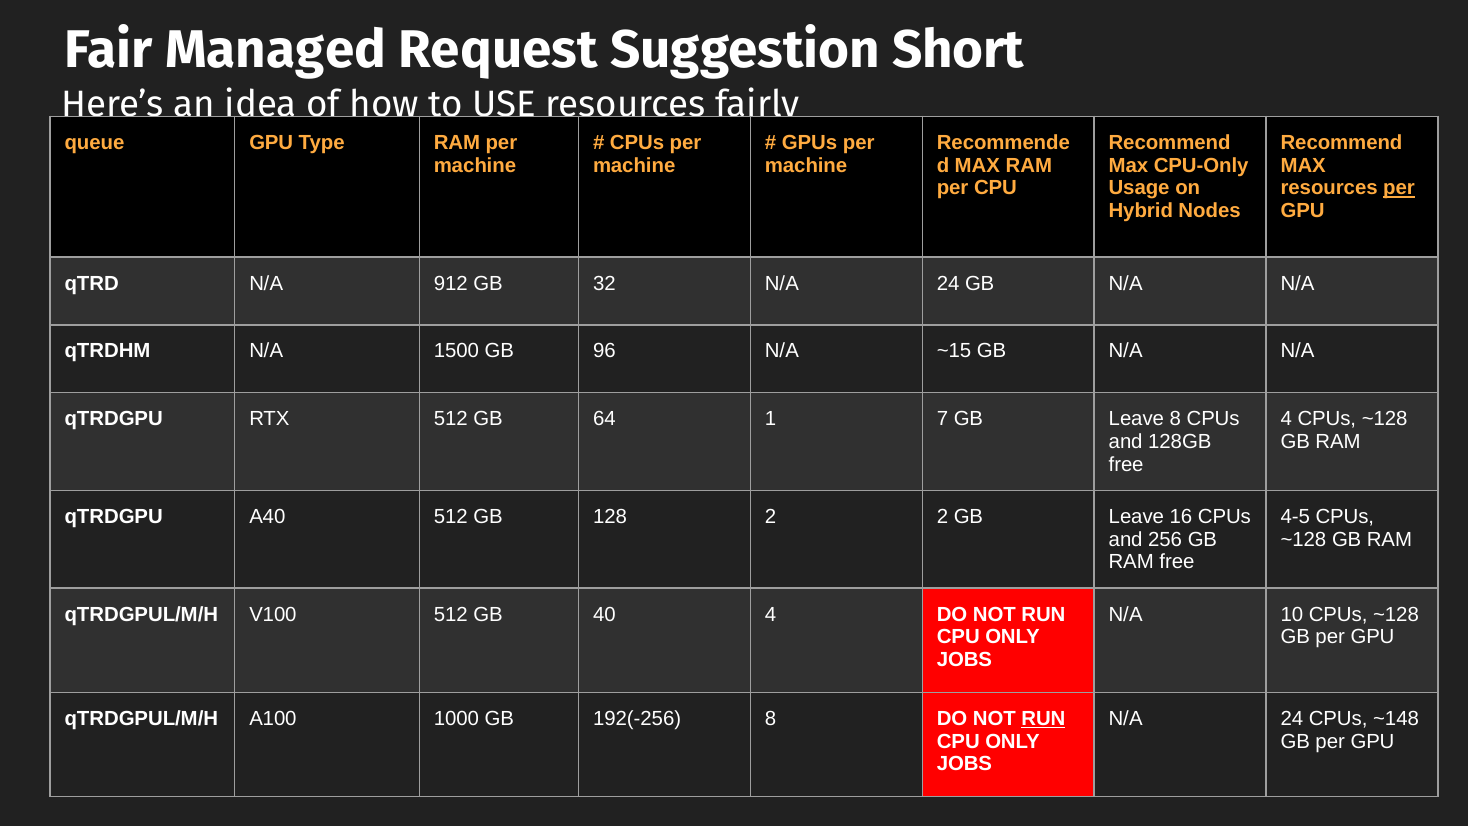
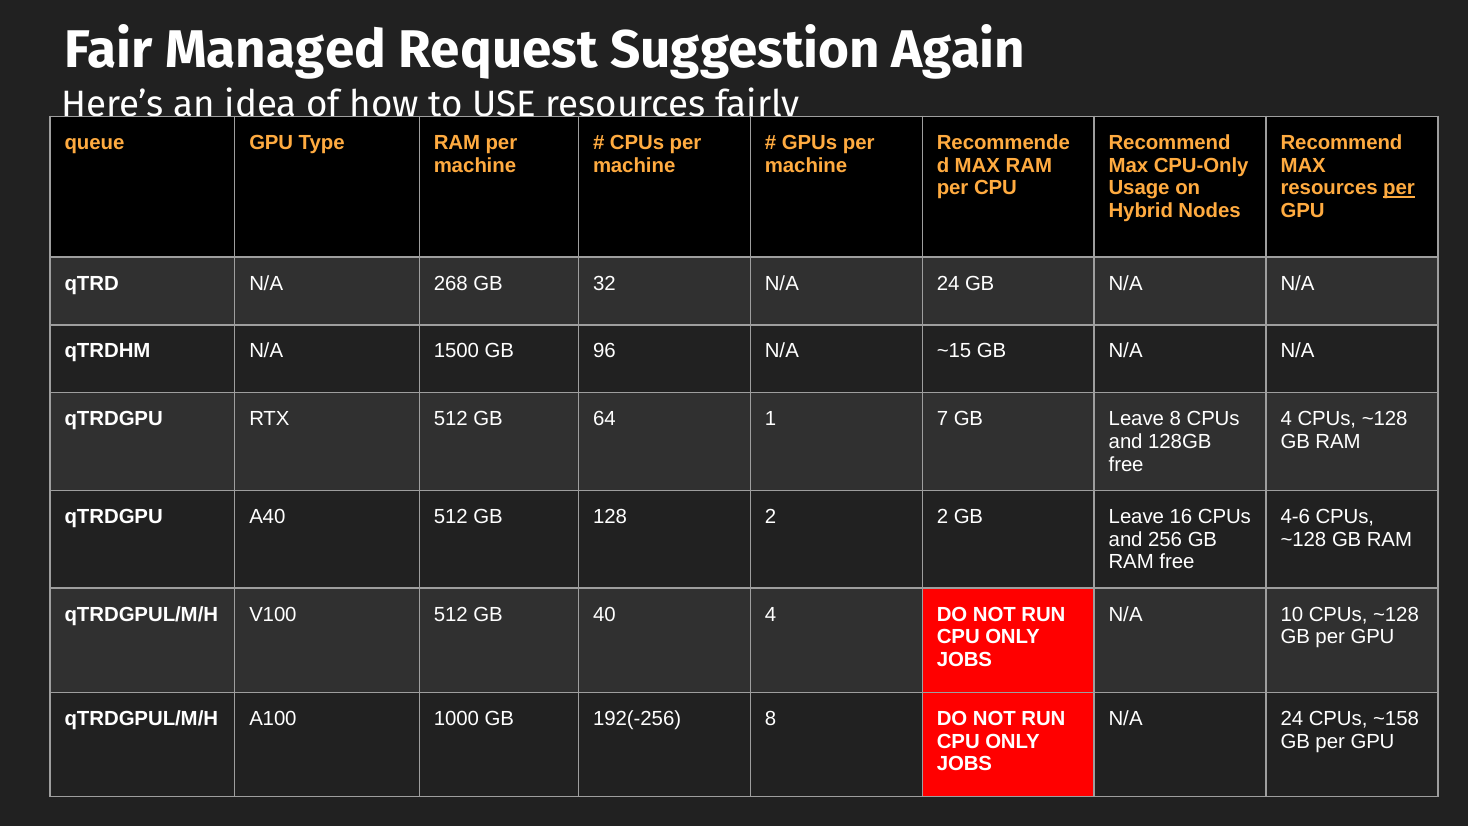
Short: Short -> Again
912: 912 -> 268
4-5: 4-5 -> 4-6
RUN at (1043, 718) underline: present -> none
~148: ~148 -> ~158
